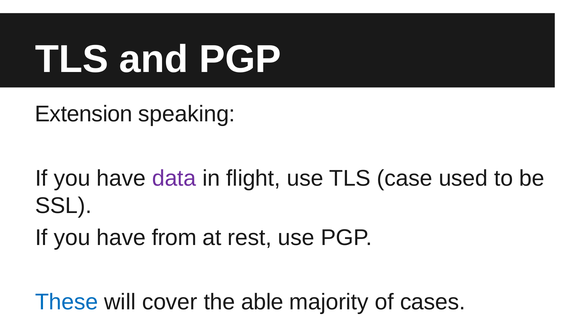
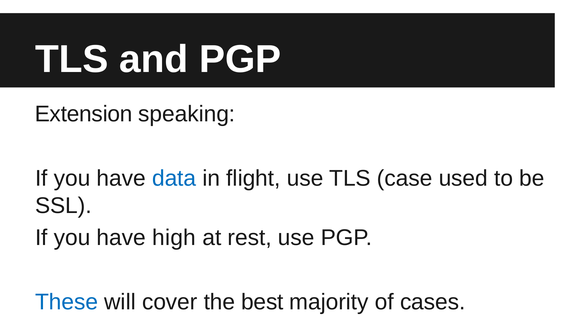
data colour: purple -> blue
from: from -> high
able: able -> best
